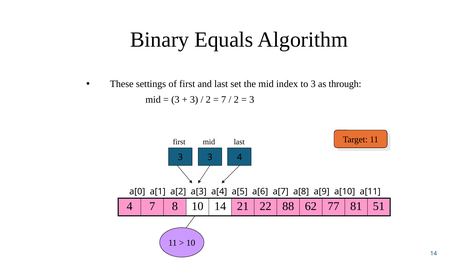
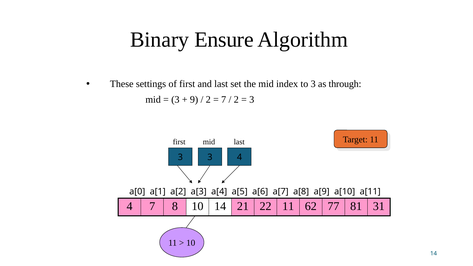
Equals: Equals -> Ensure
3 at (194, 99): 3 -> 9
22 88: 88 -> 11
51: 51 -> 31
